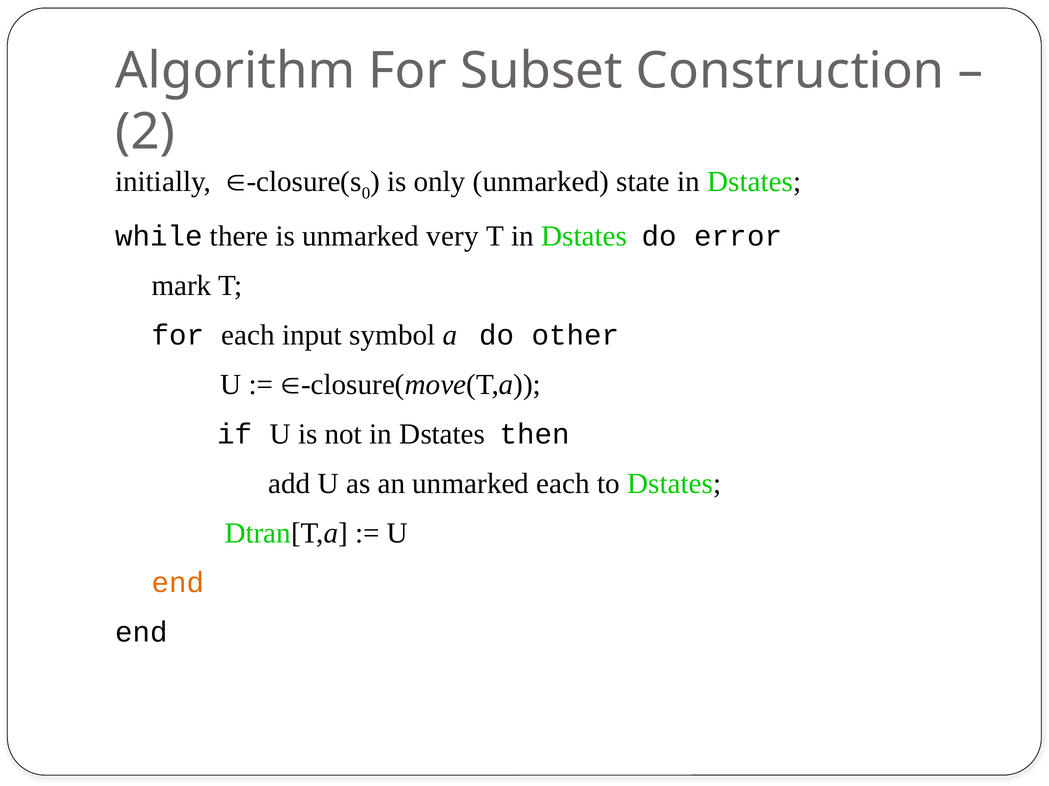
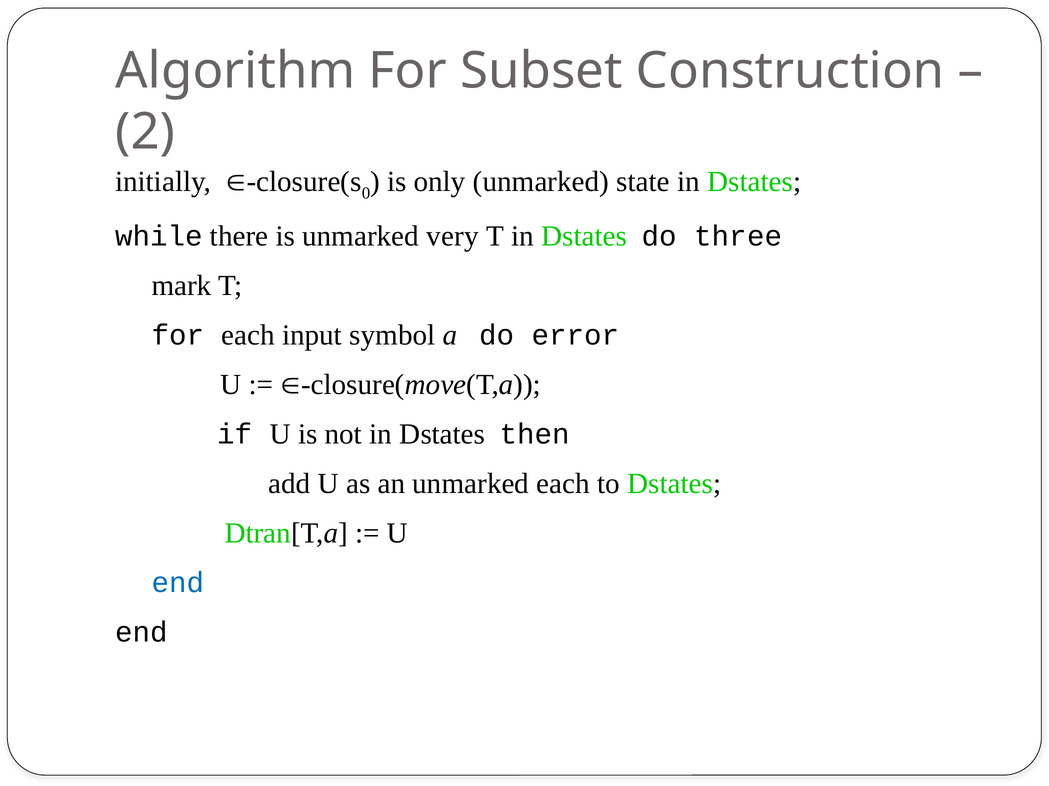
error: error -> three
other: other -> error
end at (178, 583) colour: orange -> blue
